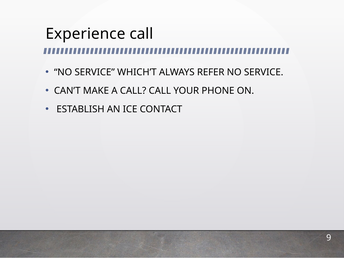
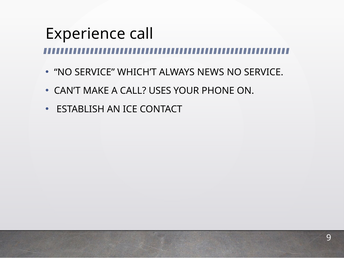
REFER: REFER -> NEWS
CALL CALL: CALL -> USES
